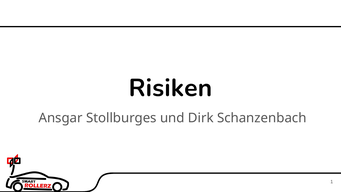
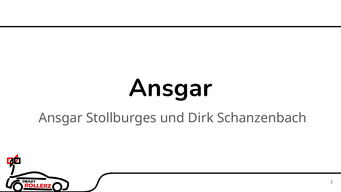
Risiken at (170, 88): Risiken -> Ansgar
